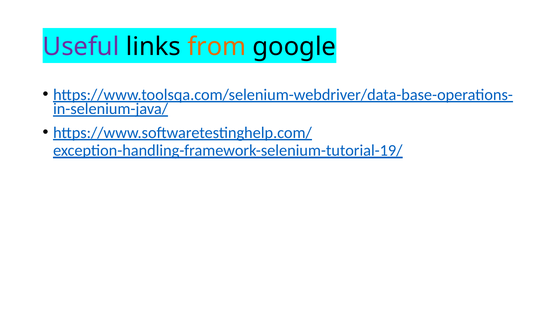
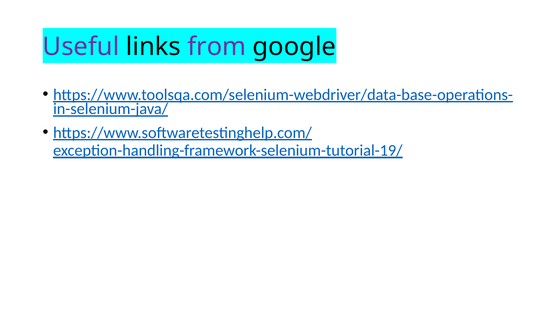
from colour: orange -> purple
